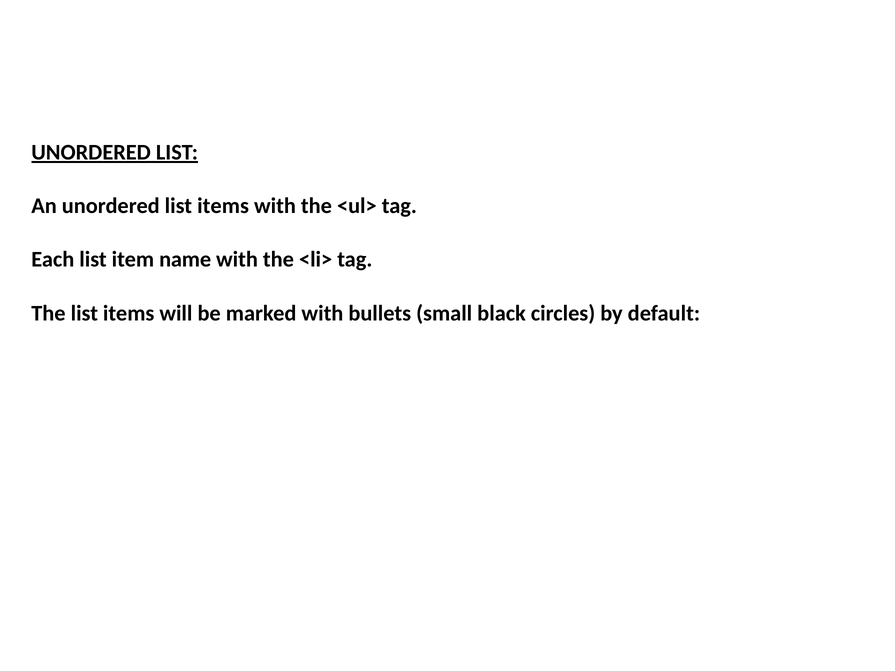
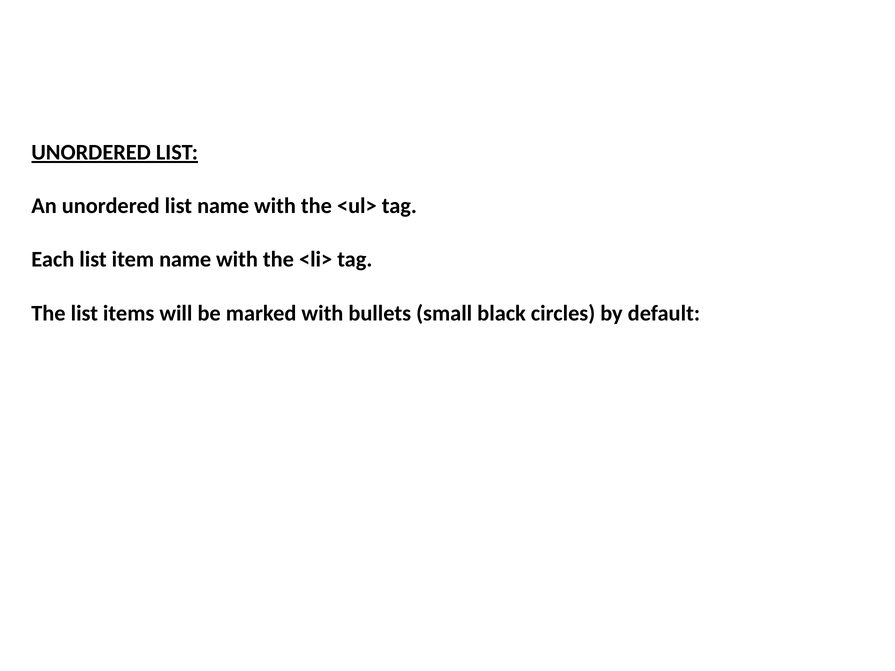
unordered list items: items -> name
